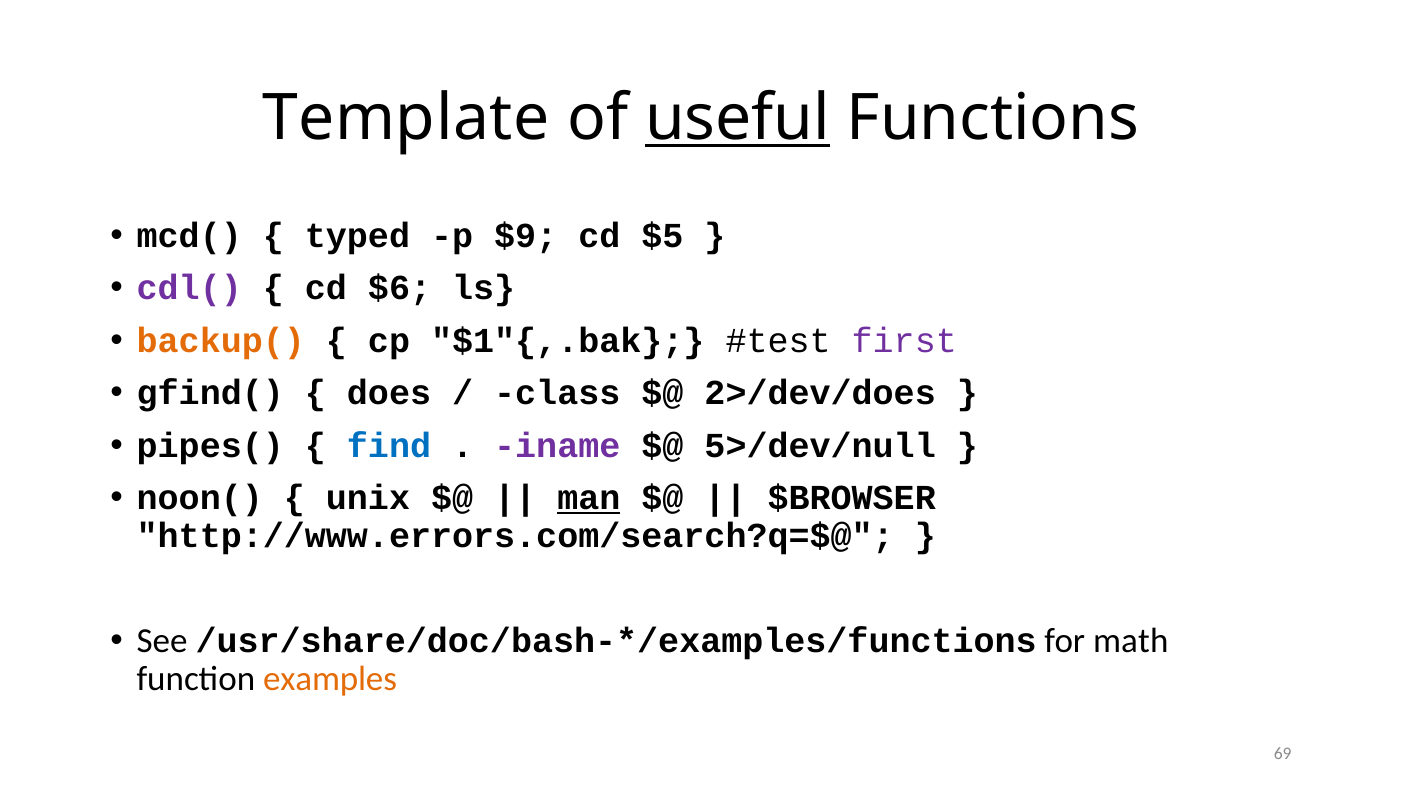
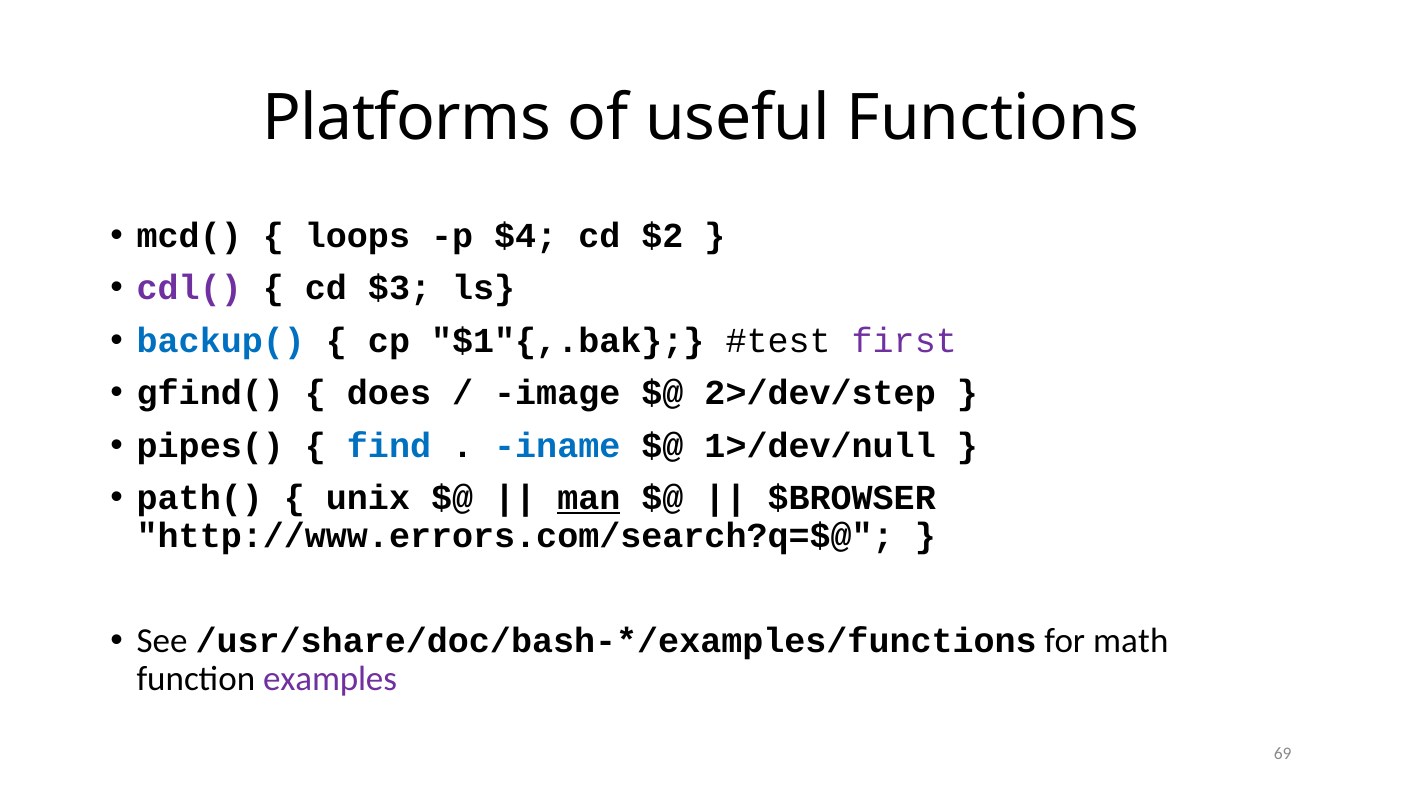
Template: Template -> Platforms
useful underline: present -> none
typed: typed -> loops
$9: $9 -> $4
$5: $5 -> $2
$6: $6 -> $3
backup( colour: orange -> blue
class: class -> image
2>/dev/does: 2>/dev/does -> 2>/dev/step
iname colour: purple -> blue
5>/dev/null: 5>/dev/null -> 1>/dev/null
noon(: noon( -> path(
examples colour: orange -> purple
